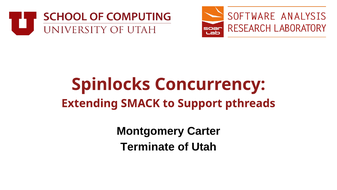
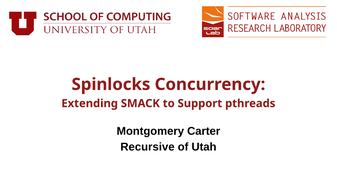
Terminate: Terminate -> Recursive
